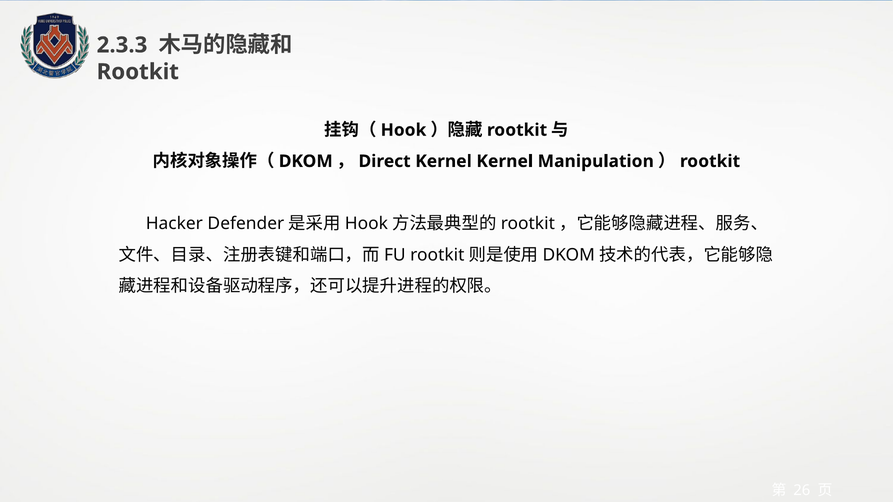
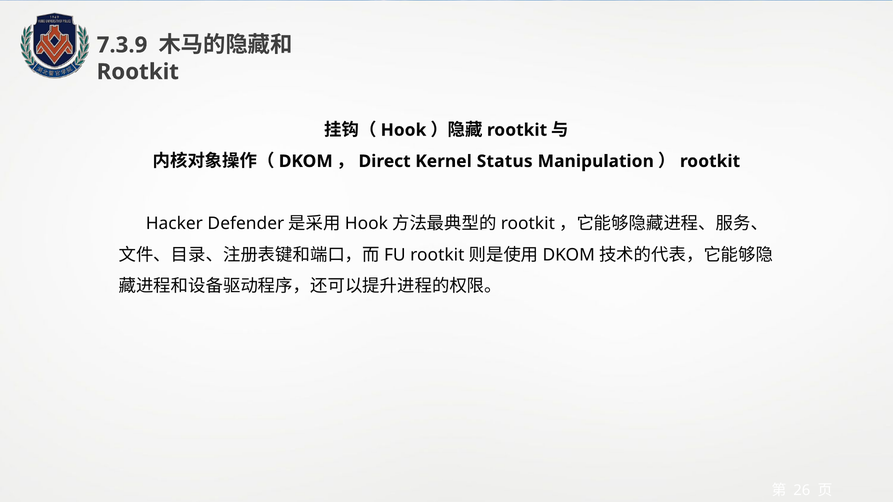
2.3.3: 2.3.3 -> 7.3.9
Kernel Kernel: Kernel -> Status
